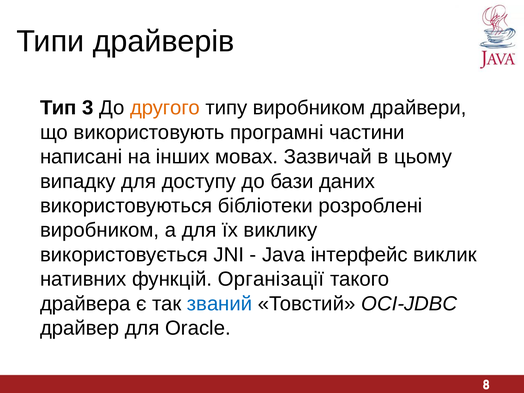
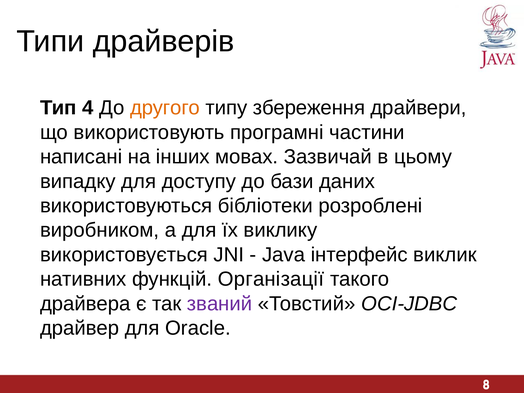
3: 3 -> 4
типу виробником: виробником -> збереження
званий colour: blue -> purple
